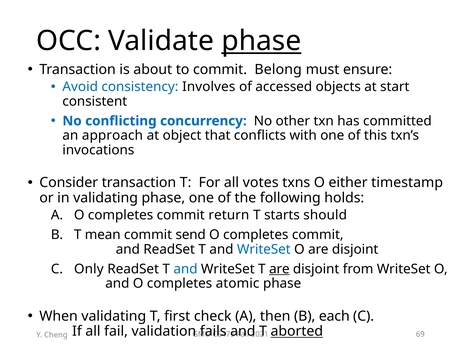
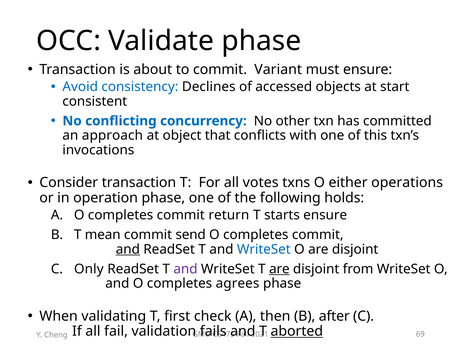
phase at (261, 41) underline: present -> none
Belong: Belong -> Variant
Involves: Involves -> Declines
timestamp: timestamp -> operations
in validating: validating -> operation
starts should: should -> ensure
and at (128, 250) underline: none -> present
and at (185, 269) colour: blue -> purple
atomic: atomic -> agrees
each: each -> after
